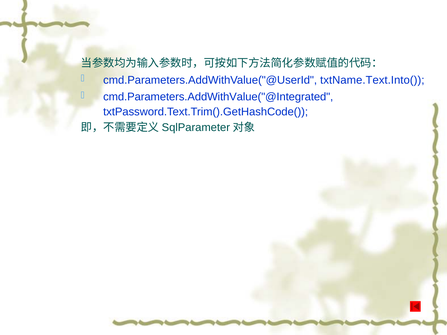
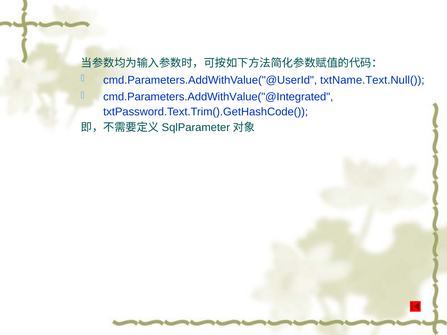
txtName.Text.Into(: txtName.Text.Into( -> txtName.Text.Null(
